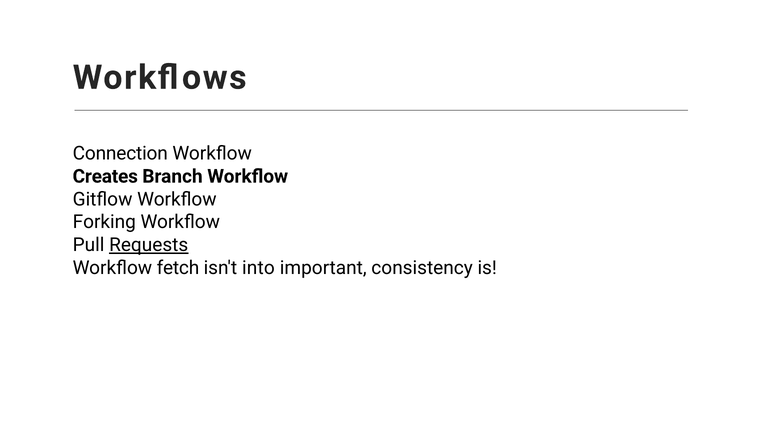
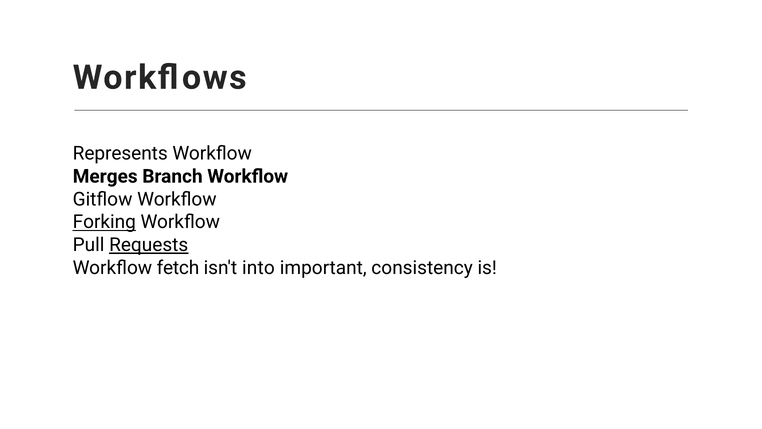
Connection: Connection -> Represents
Creates: Creates -> Merges
Forking underline: none -> present
